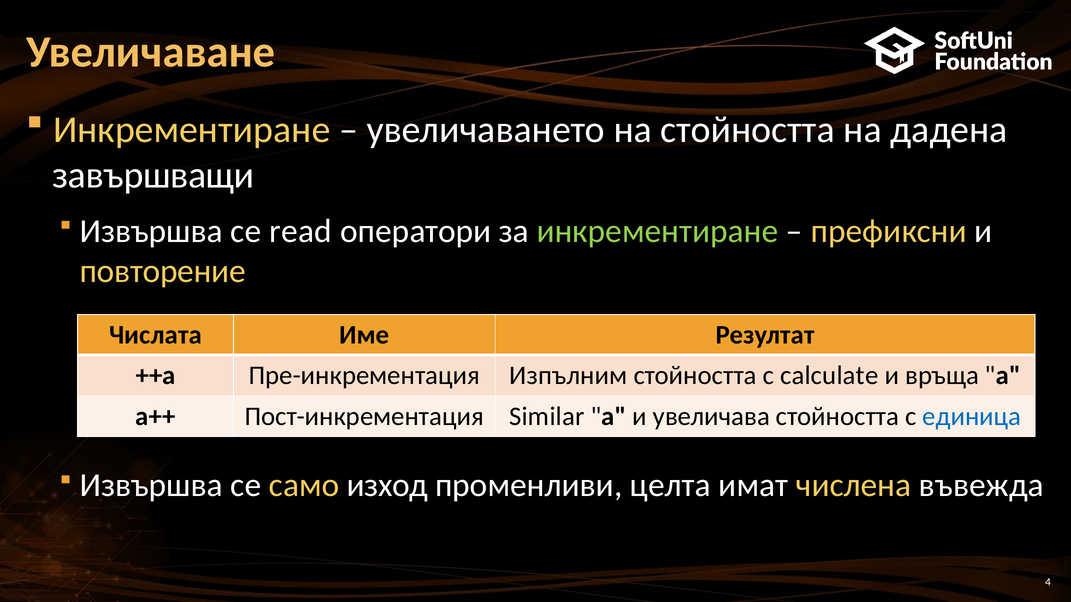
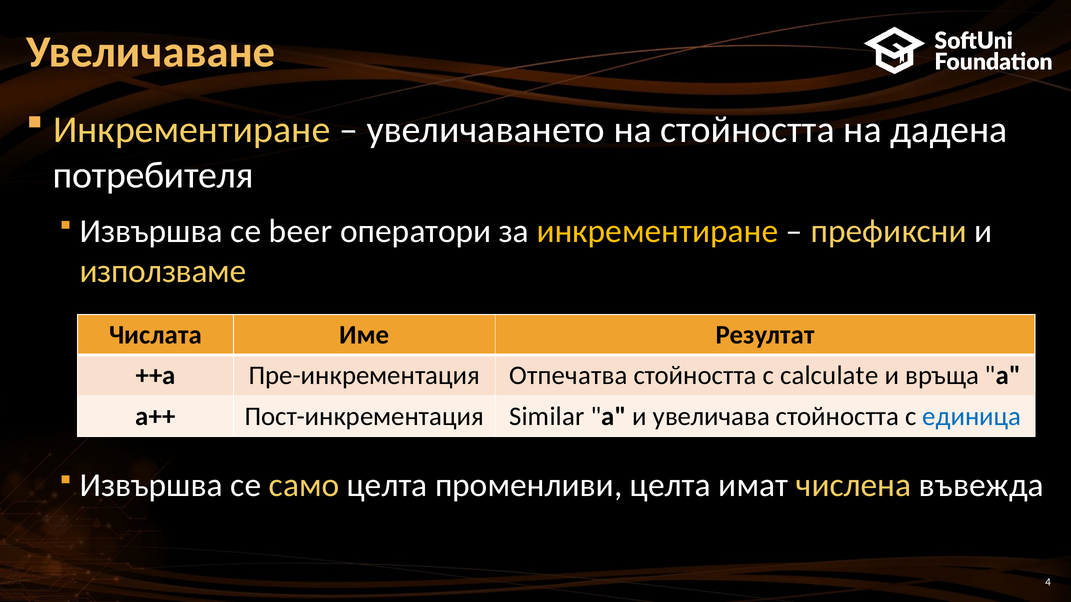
завършващи: завършващи -> потребителя
read: read -> beer
инкрементиране at (657, 231) colour: light green -> yellow
повторение: повторение -> използваме
Изпълним: Изпълним -> Отпечатва
само изход: изход -> целта
